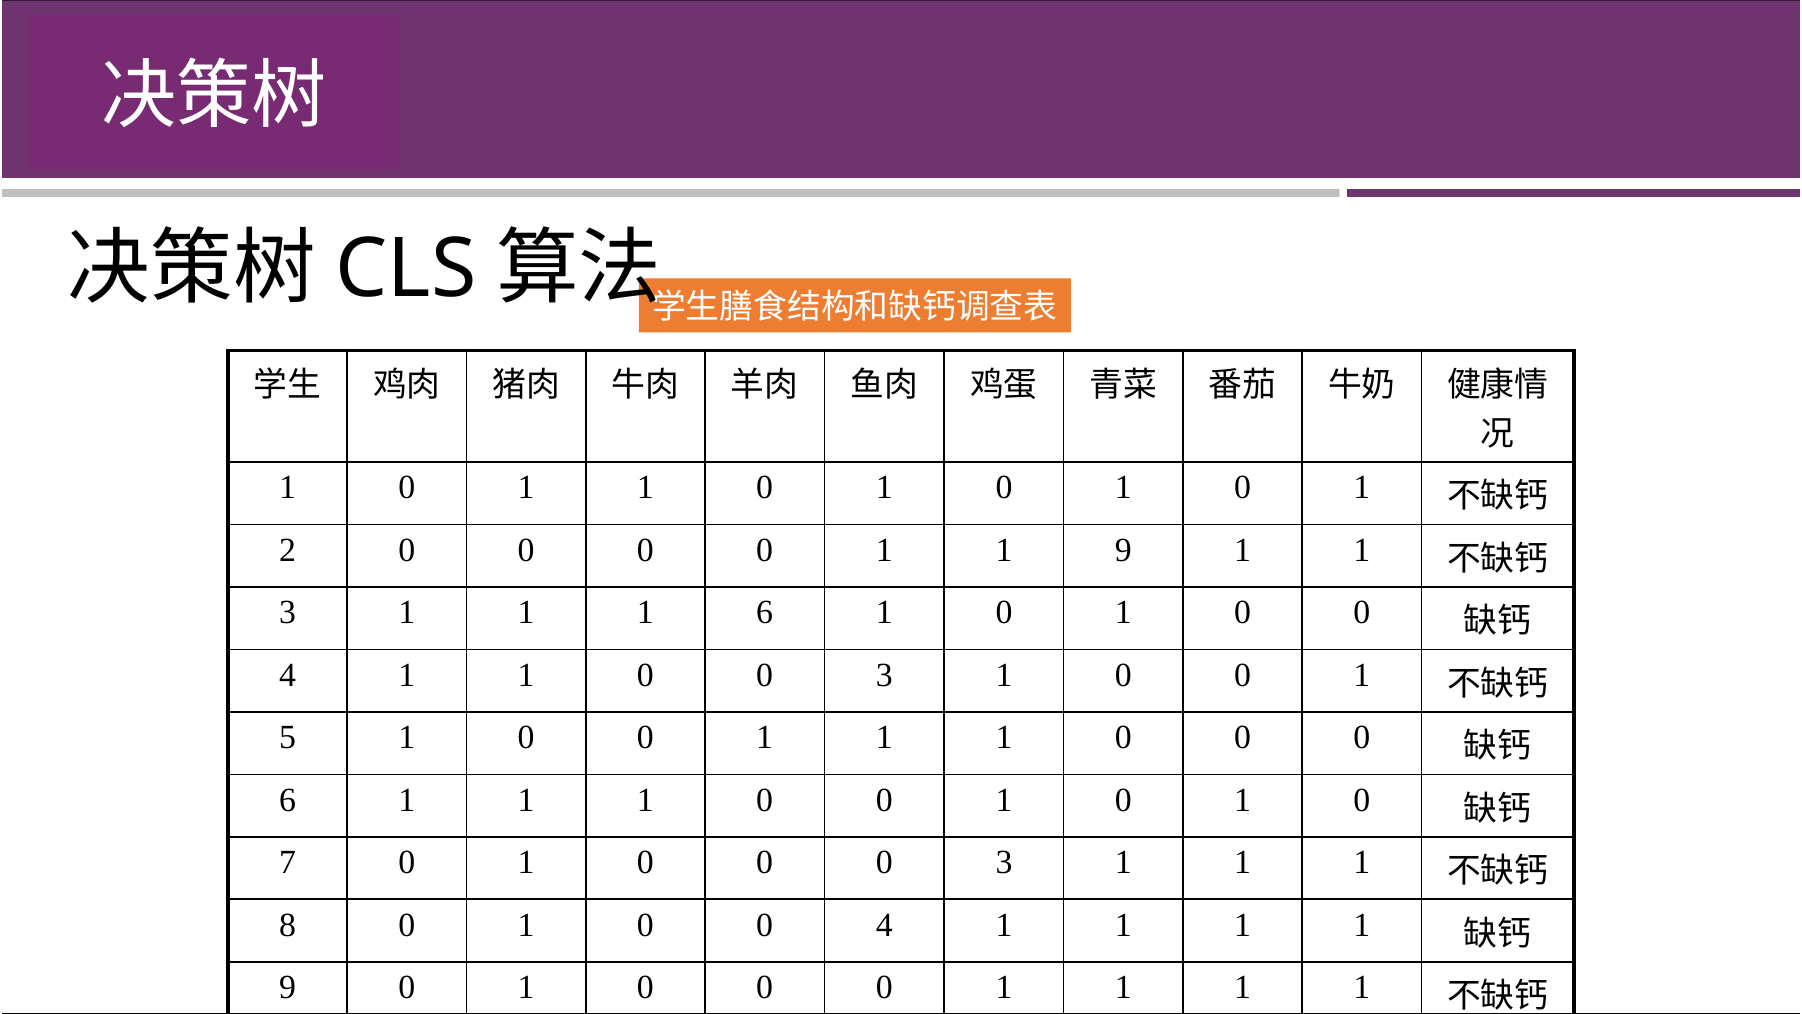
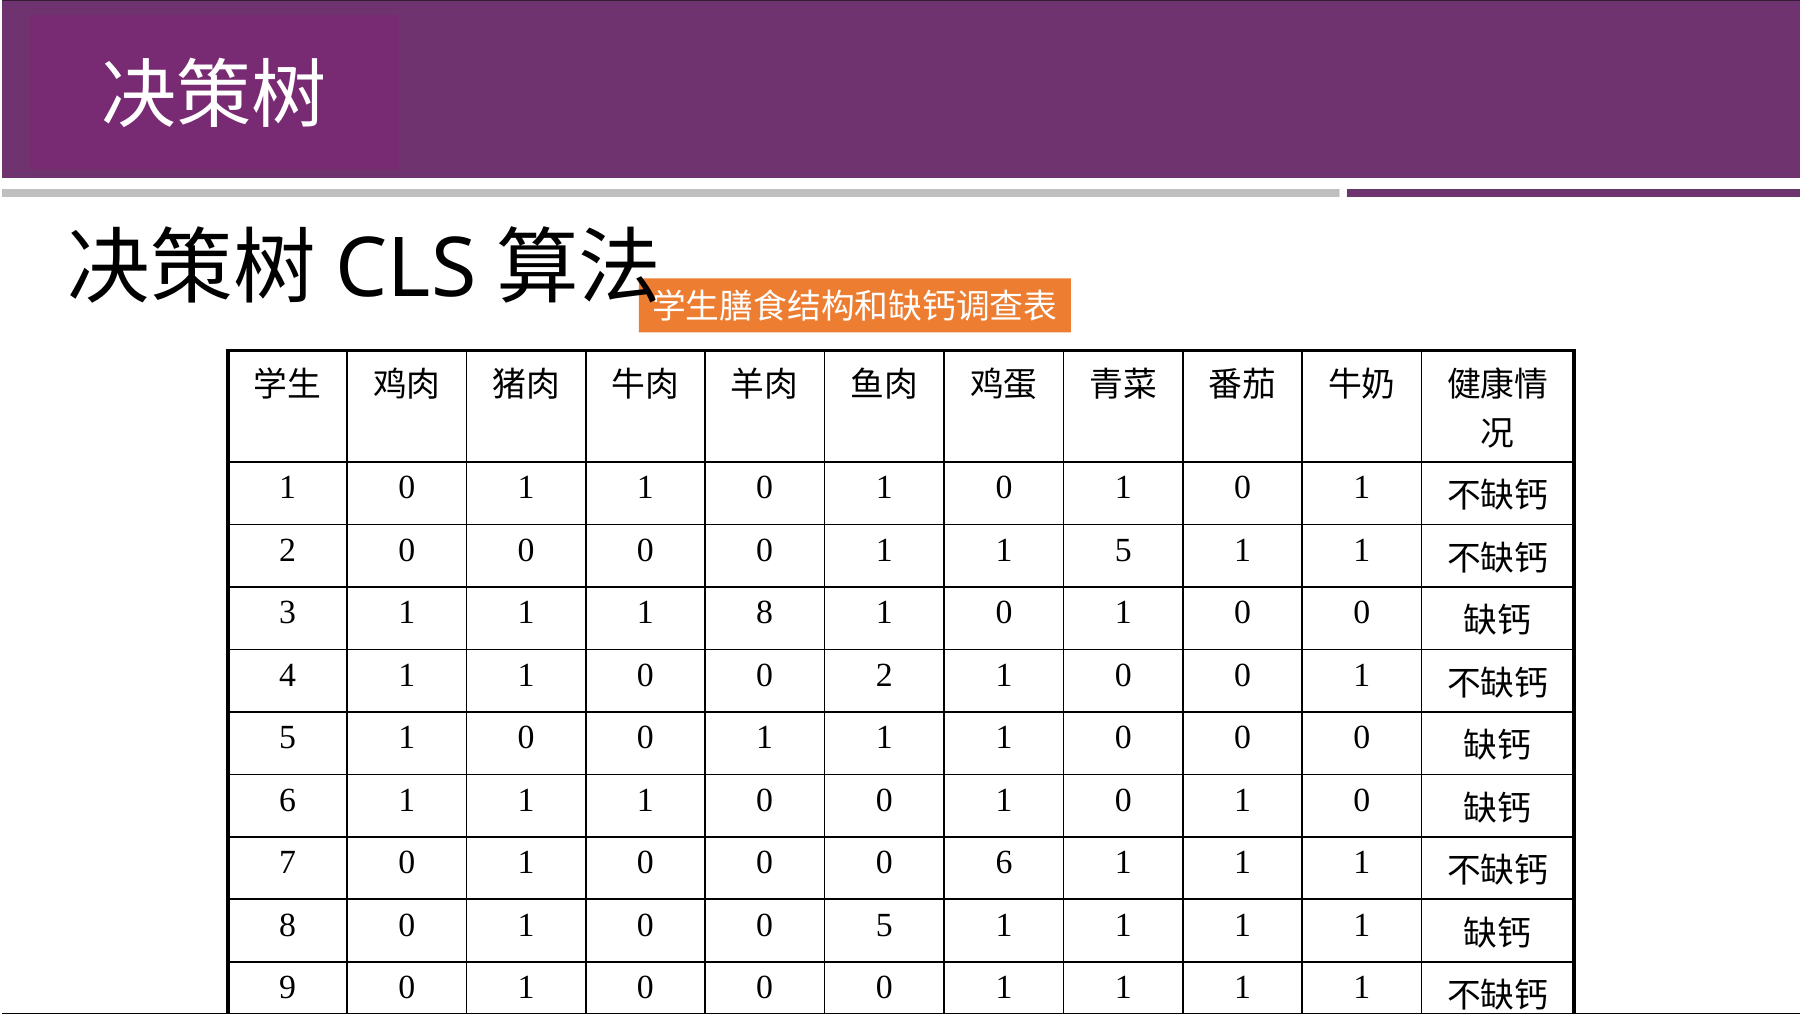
1 9: 9 -> 5
1 6: 6 -> 8
1 0 0 3: 3 -> 2
0 0 0 3: 3 -> 6
0 4: 4 -> 5
